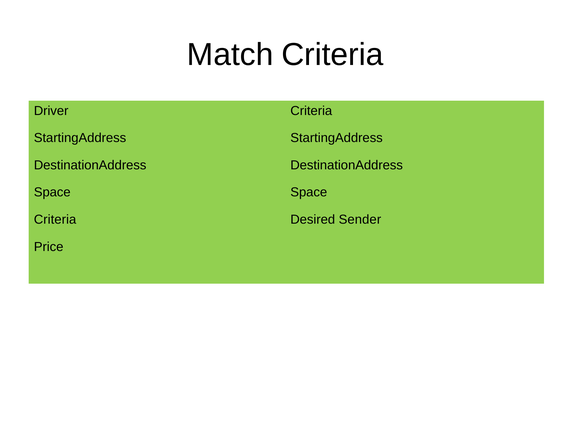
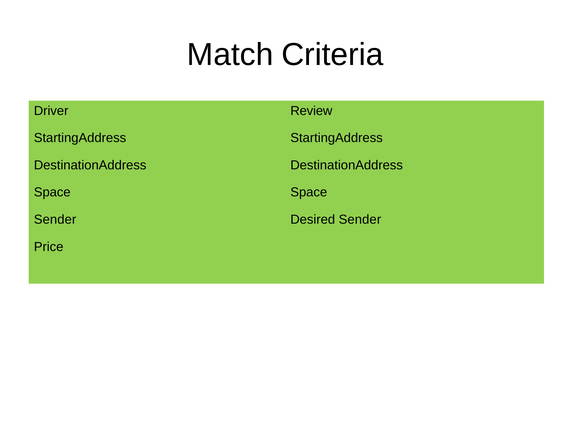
Driver Criteria: Criteria -> Review
Criteria at (55, 219): Criteria -> Sender
